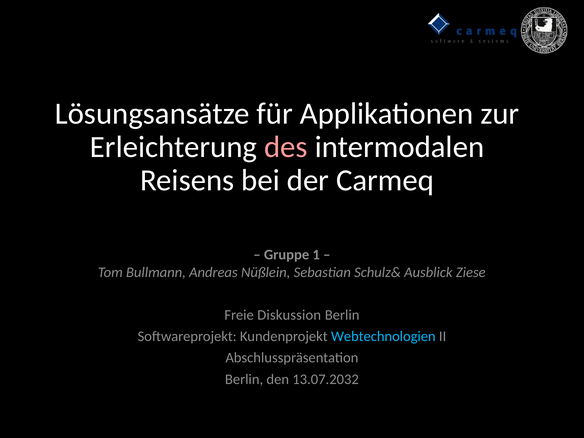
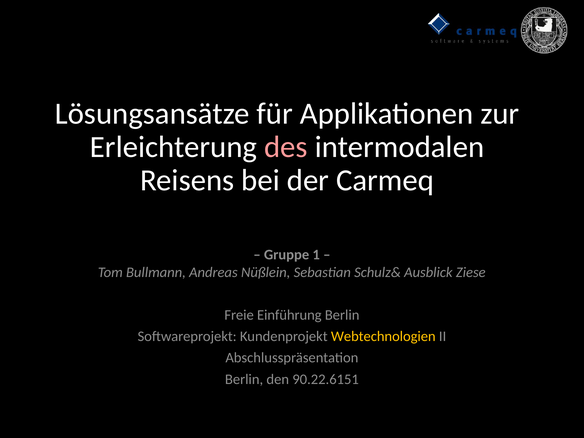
Diskussion: Diskussion -> Einführung
Webtechnologien colour: light blue -> yellow
13.07.2032: 13.07.2032 -> 90.22.6151
